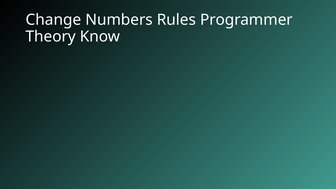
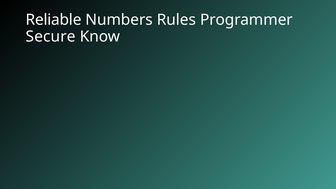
Change: Change -> Reliable
Theory: Theory -> Secure
